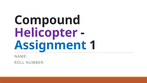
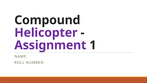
Assignment colour: blue -> purple
